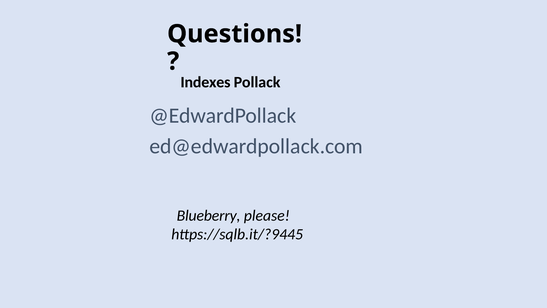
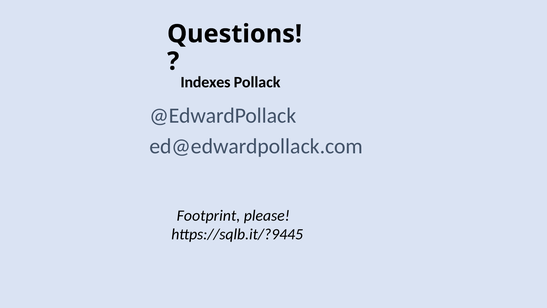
Blueberry: Blueberry -> Footprint
